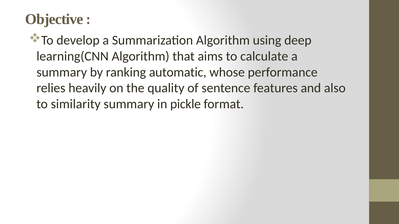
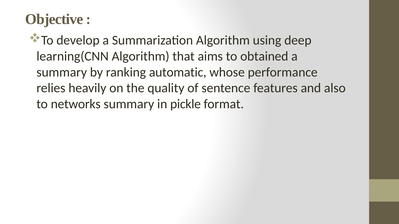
calculate: calculate -> obtained
similarity: similarity -> networks
